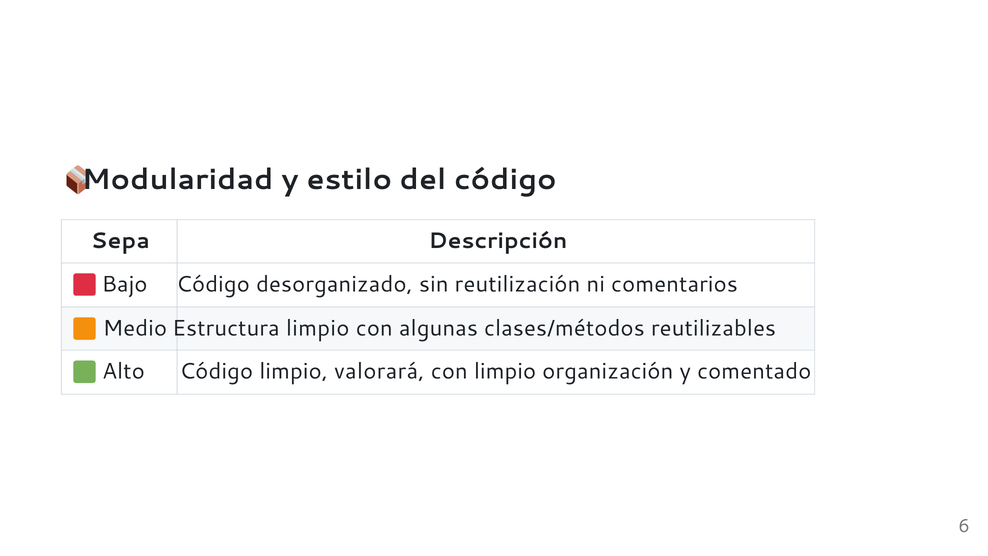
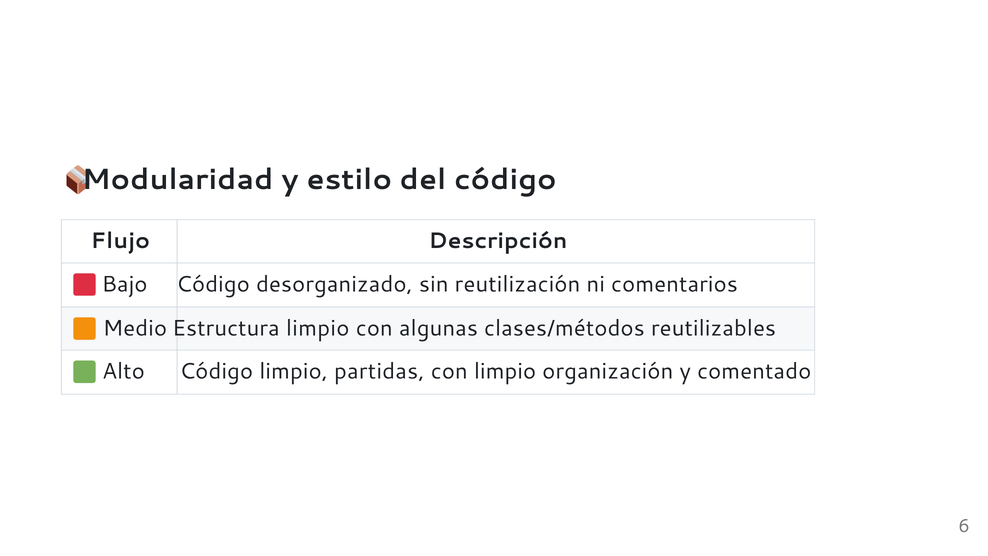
Sepa: Sepa -> Flujo
valorará: valorará -> partidas
